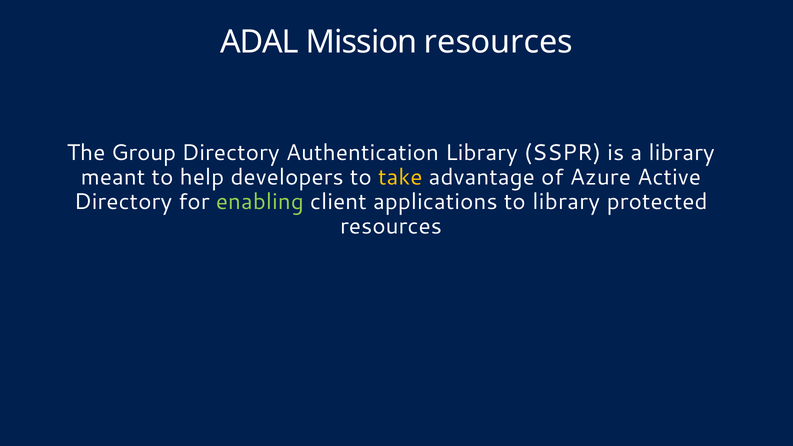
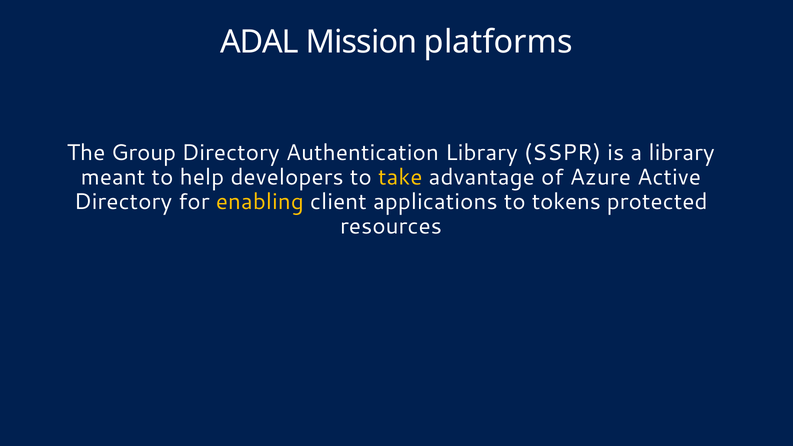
Mission resources: resources -> platforms
enabling colour: light green -> yellow
to library: library -> tokens
